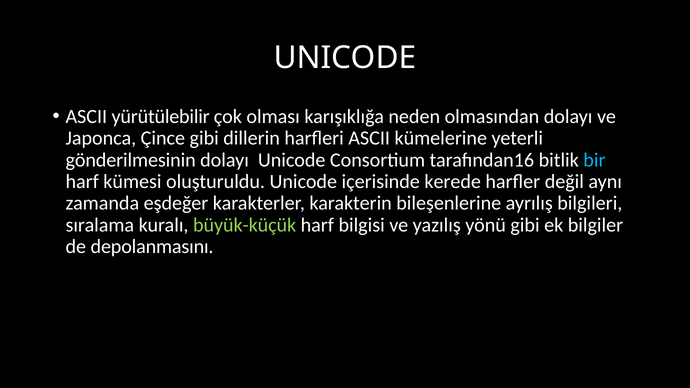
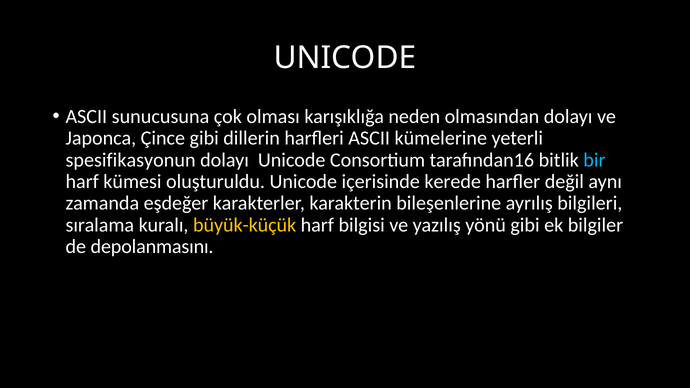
yürütülebilir: yürütülebilir -> sunucusuna
gönderilmesinin: gönderilmesinin -> spesifikasyonun
büyük-küçük colour: light green -> yellow
